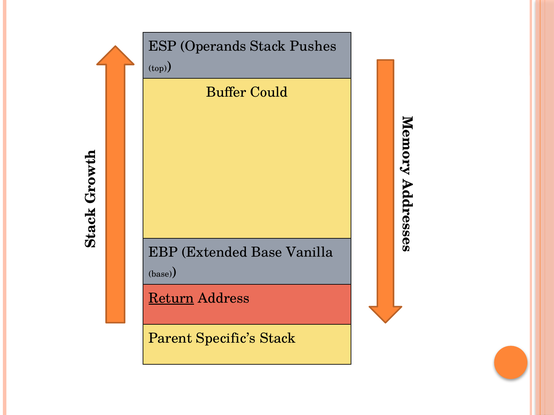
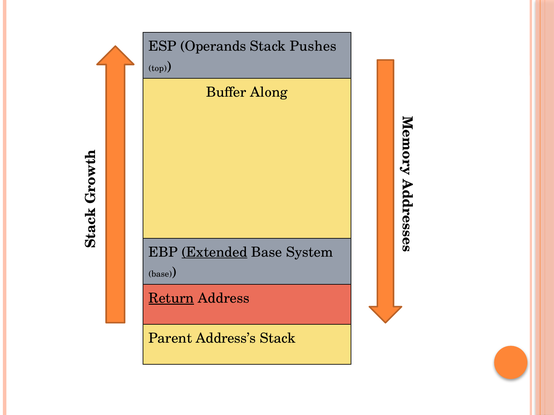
Could: Could -> Along
Extended underline: none -> present
Vanilla: Vanilla -> System
Specific’s: Specific’s -> Address’s
